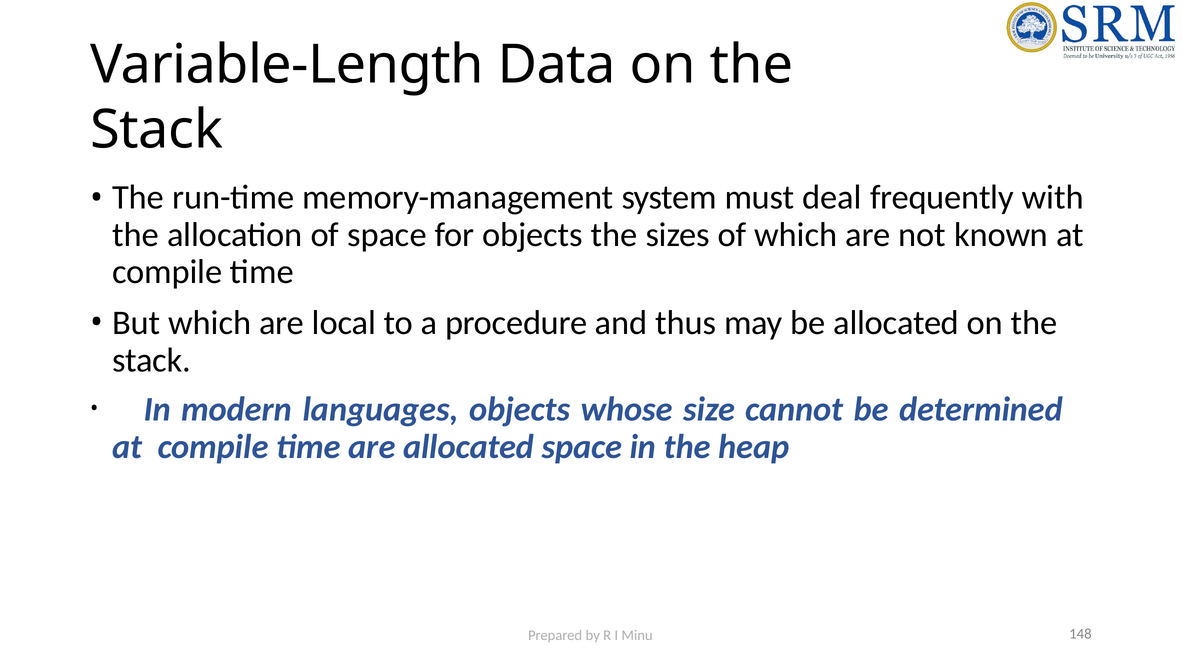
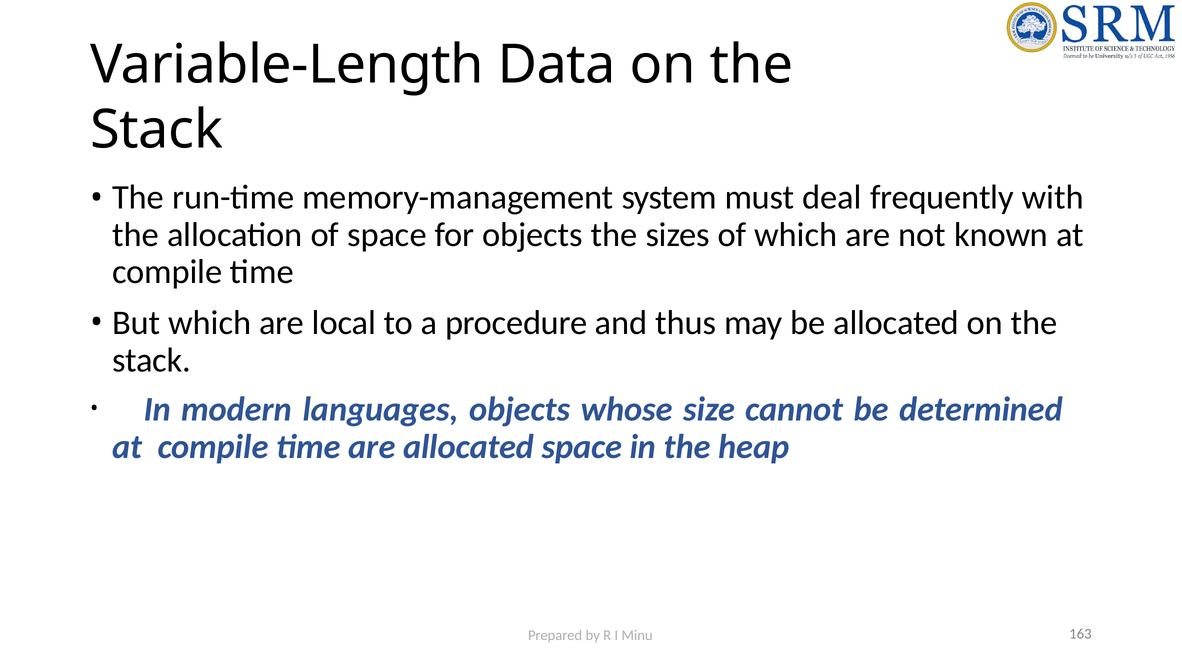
148: 148 -> 163
